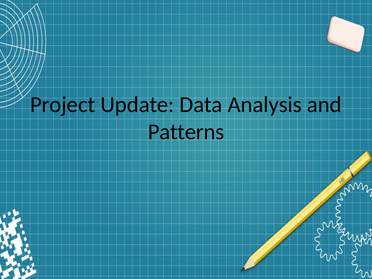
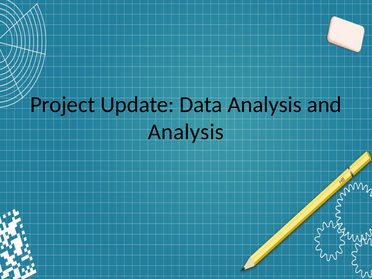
Patterns at (186, 132): Patterns -> Analysis
